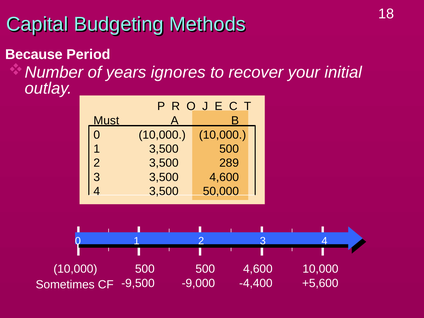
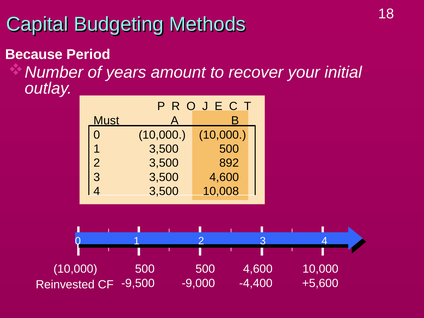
ignores: ignores -> amount
289: 289 -> 892
50,000: 50,000 -> 10,008
Sometimes: Sometimes -> Reinvested
